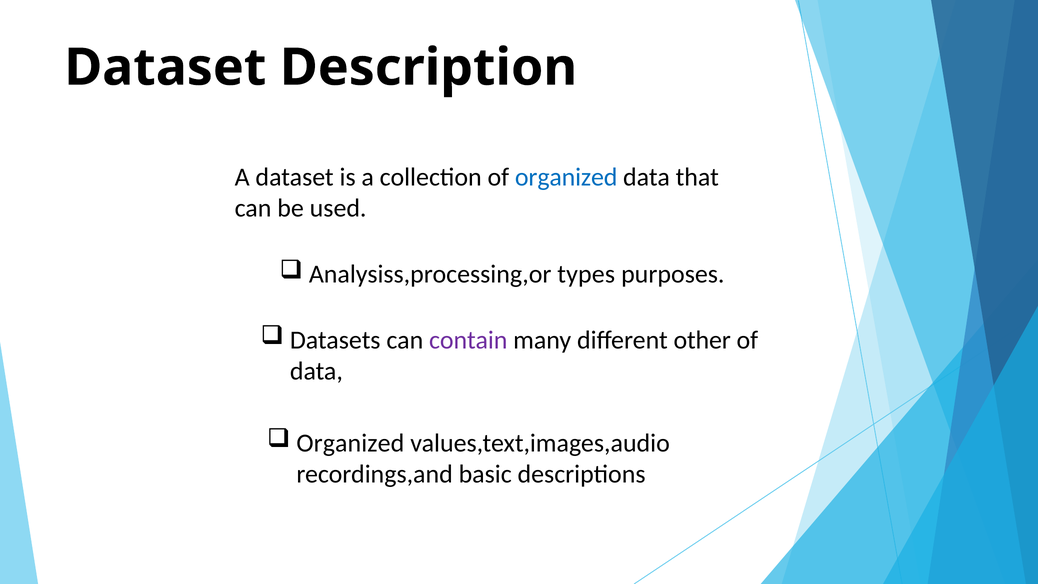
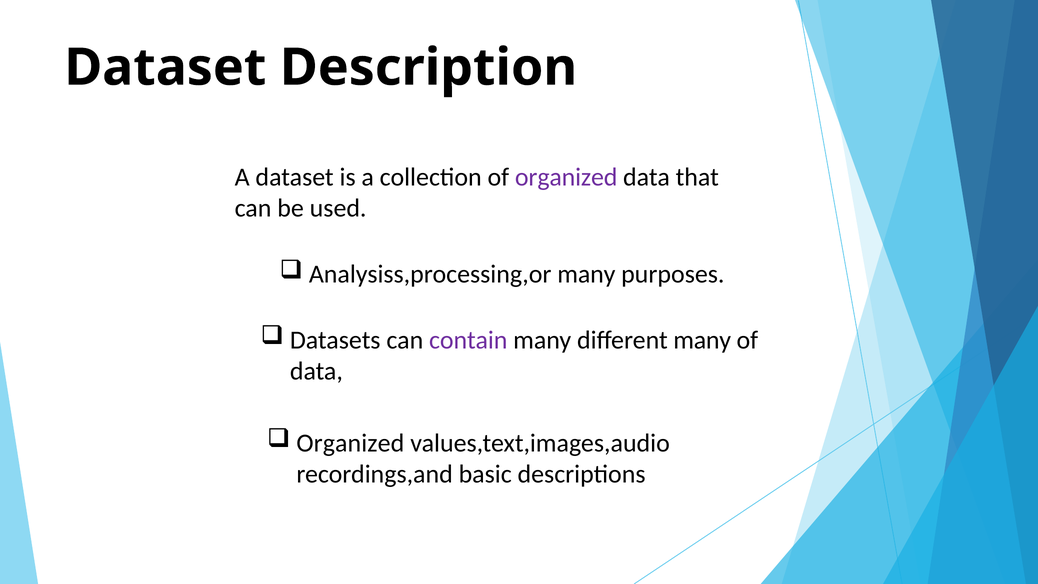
organized at (566, 177) colour: blue -> purple
Analysiss,processing,or types: types -> many
different other: other -> many
